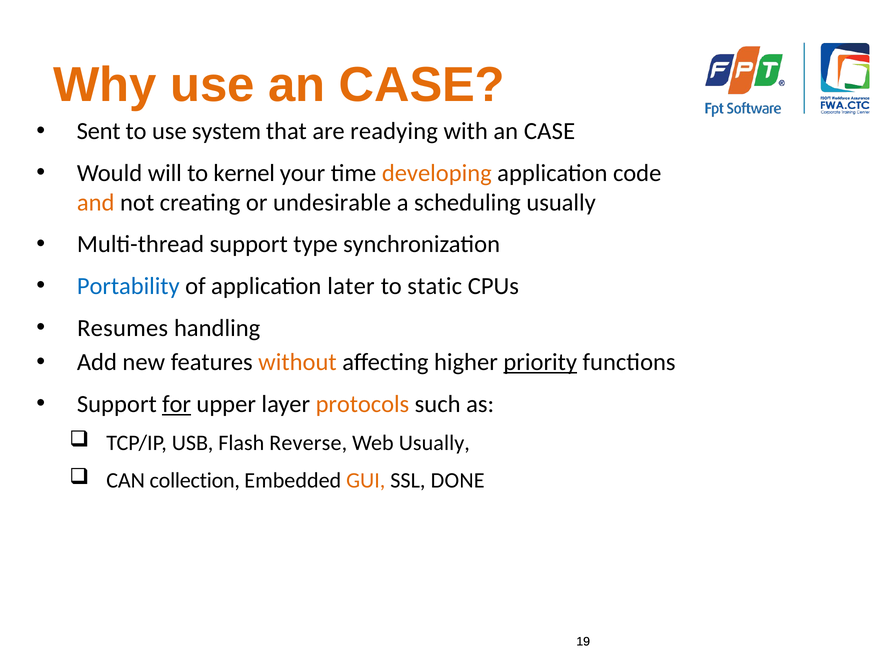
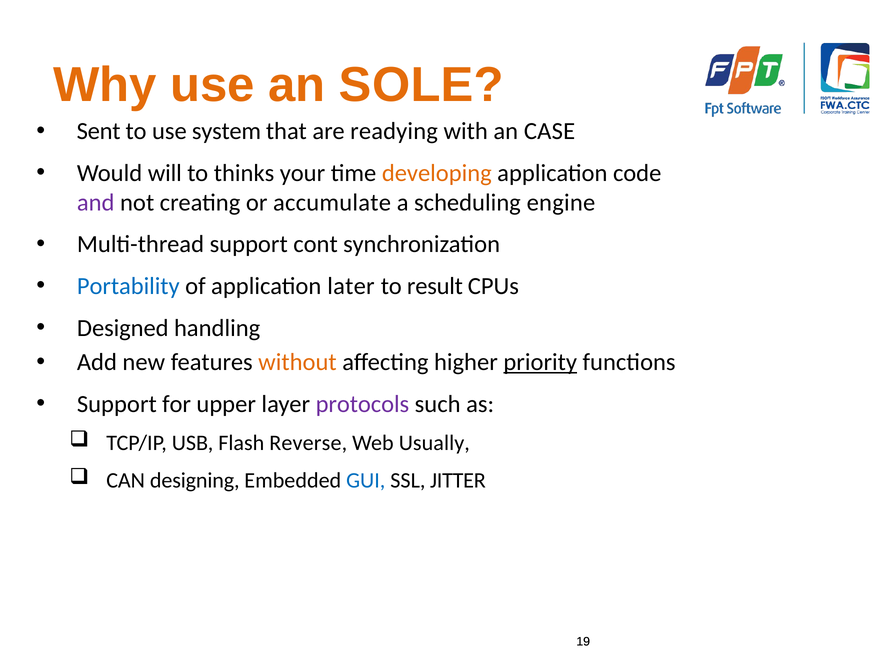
use an CASE: CASE -> SOLE
kernel: kernel -> thinks
and colour: orange -> purple
undesirable: undesirable -> accumulate
scheduling usually: usually -> engine
type: type -> cont
static: static -> result
Resumes: Resumes -> Designed
for underline: present -> none
protocols colour: orange -> purple
collection: collection -> designing
GUI colour: orange -> blue
DONE: DONE -> JITTER
